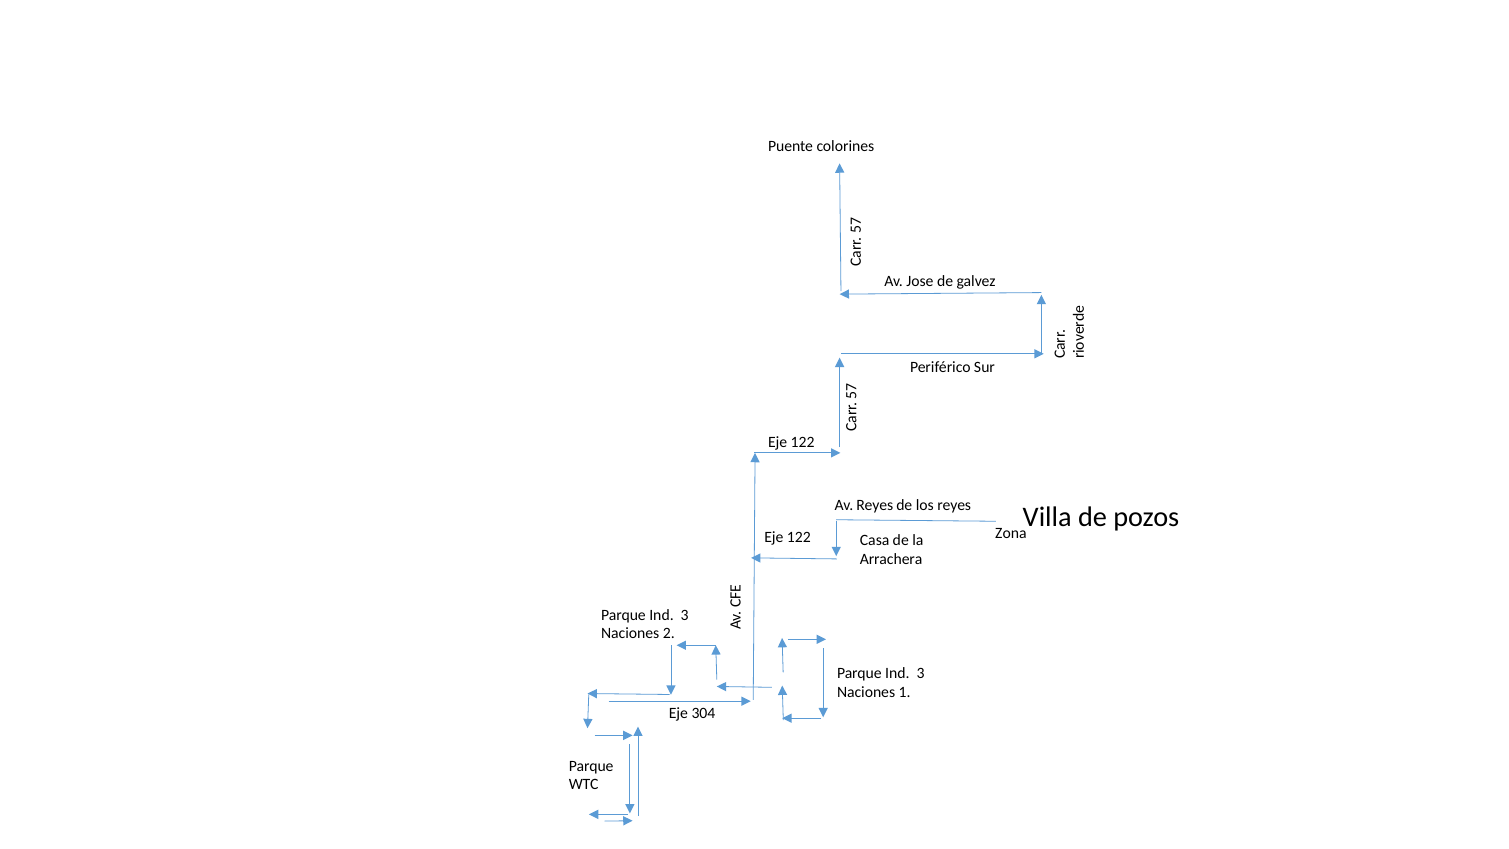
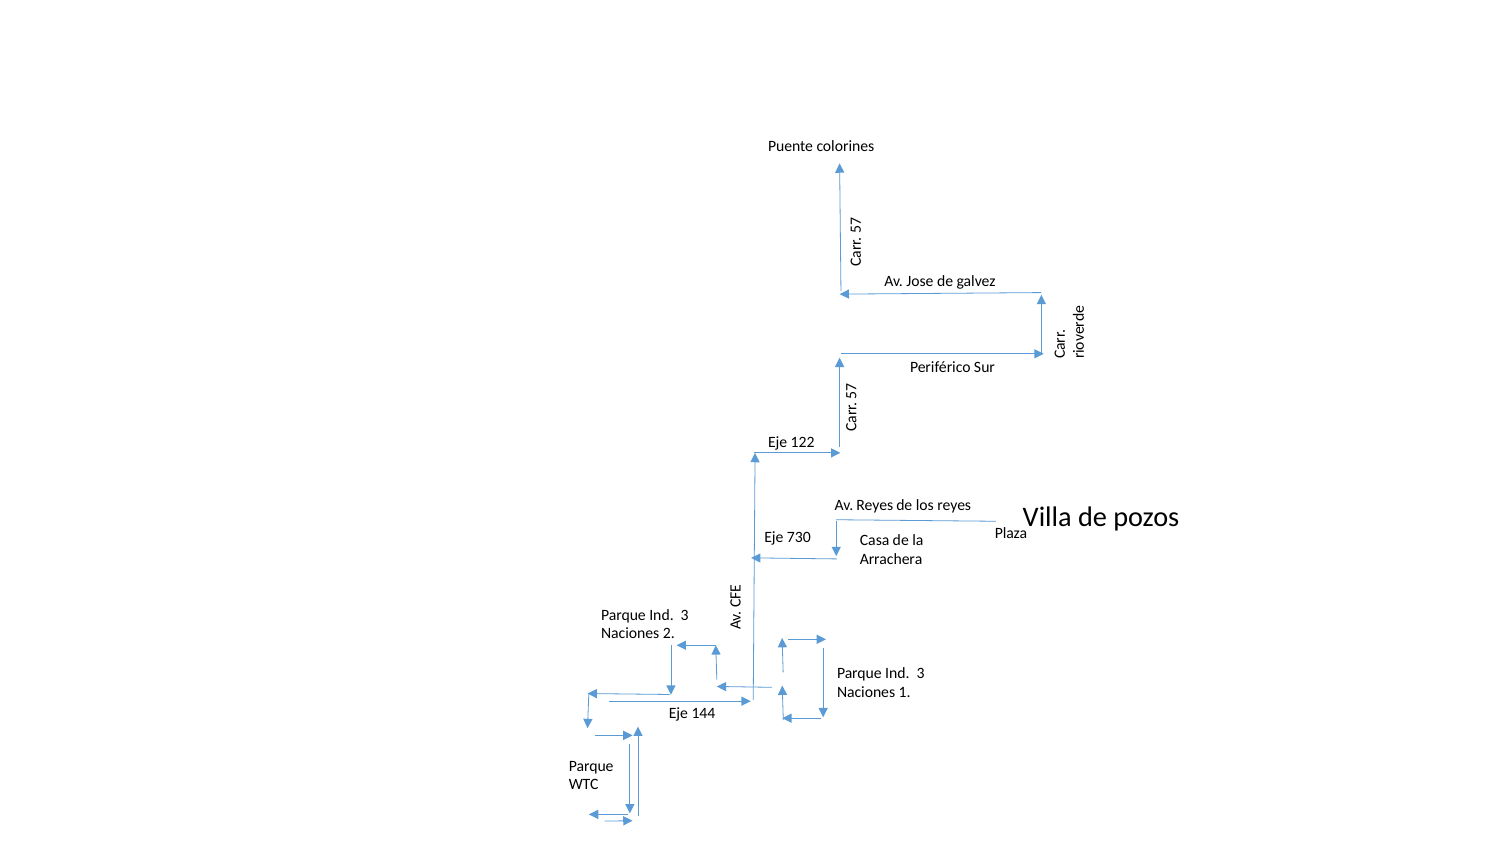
Zona: Zona -> Plaza
122 at (799, 537): 122 -> 730
304: 304 -> 144
